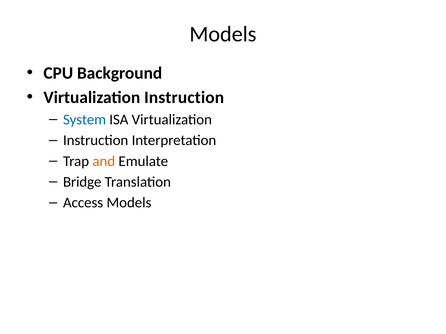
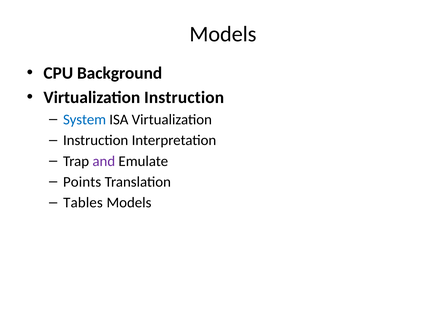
and colour: orange -> purple
Bridge: Bridge -> Points
Access: Access -> Tables
